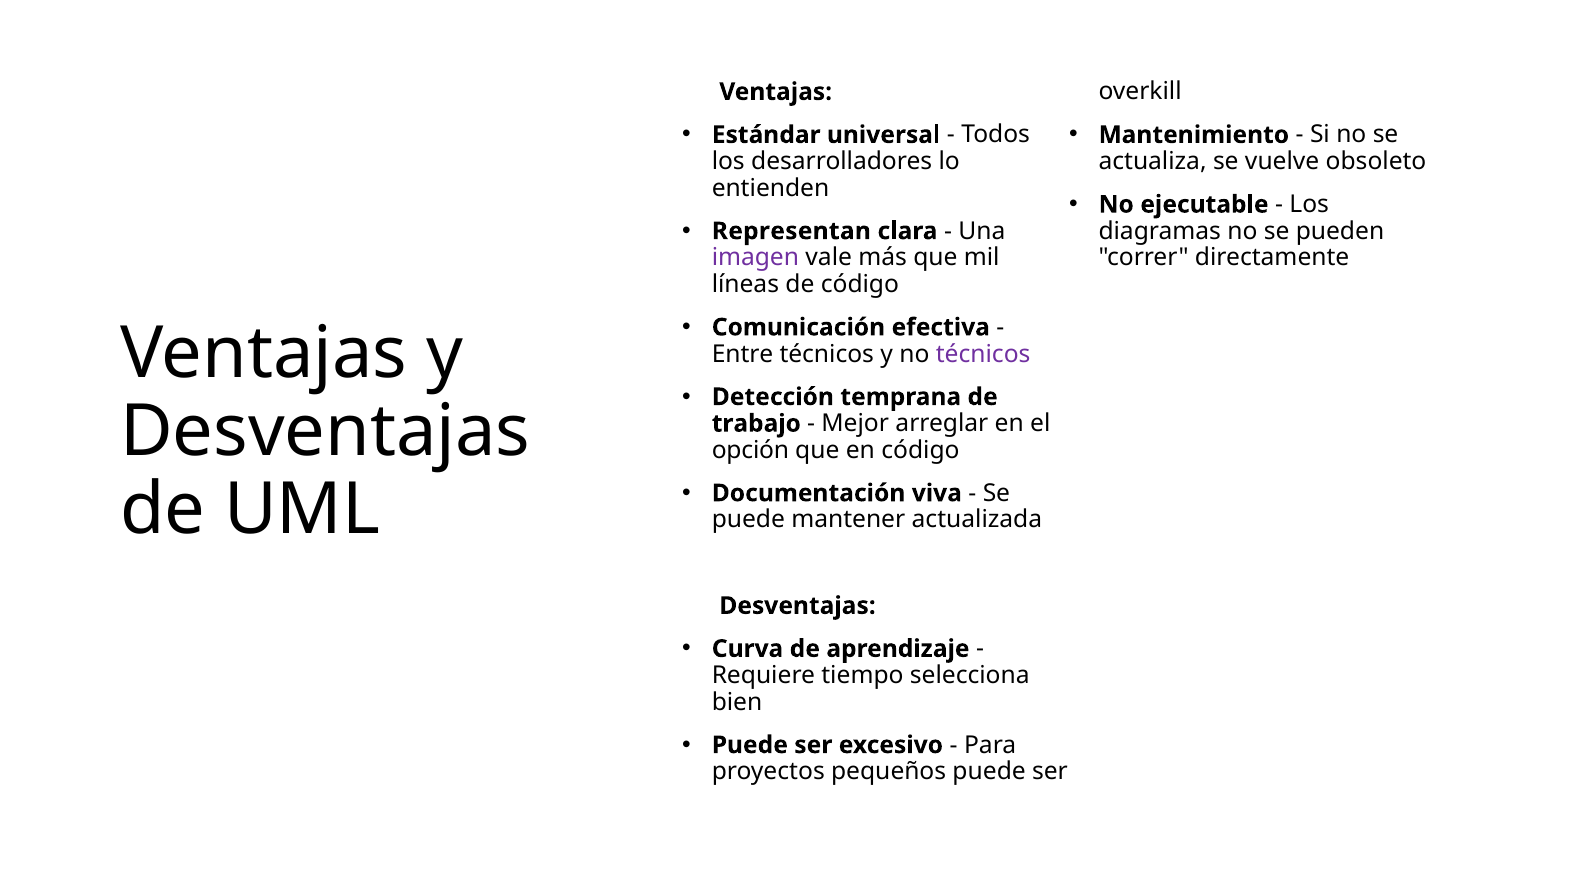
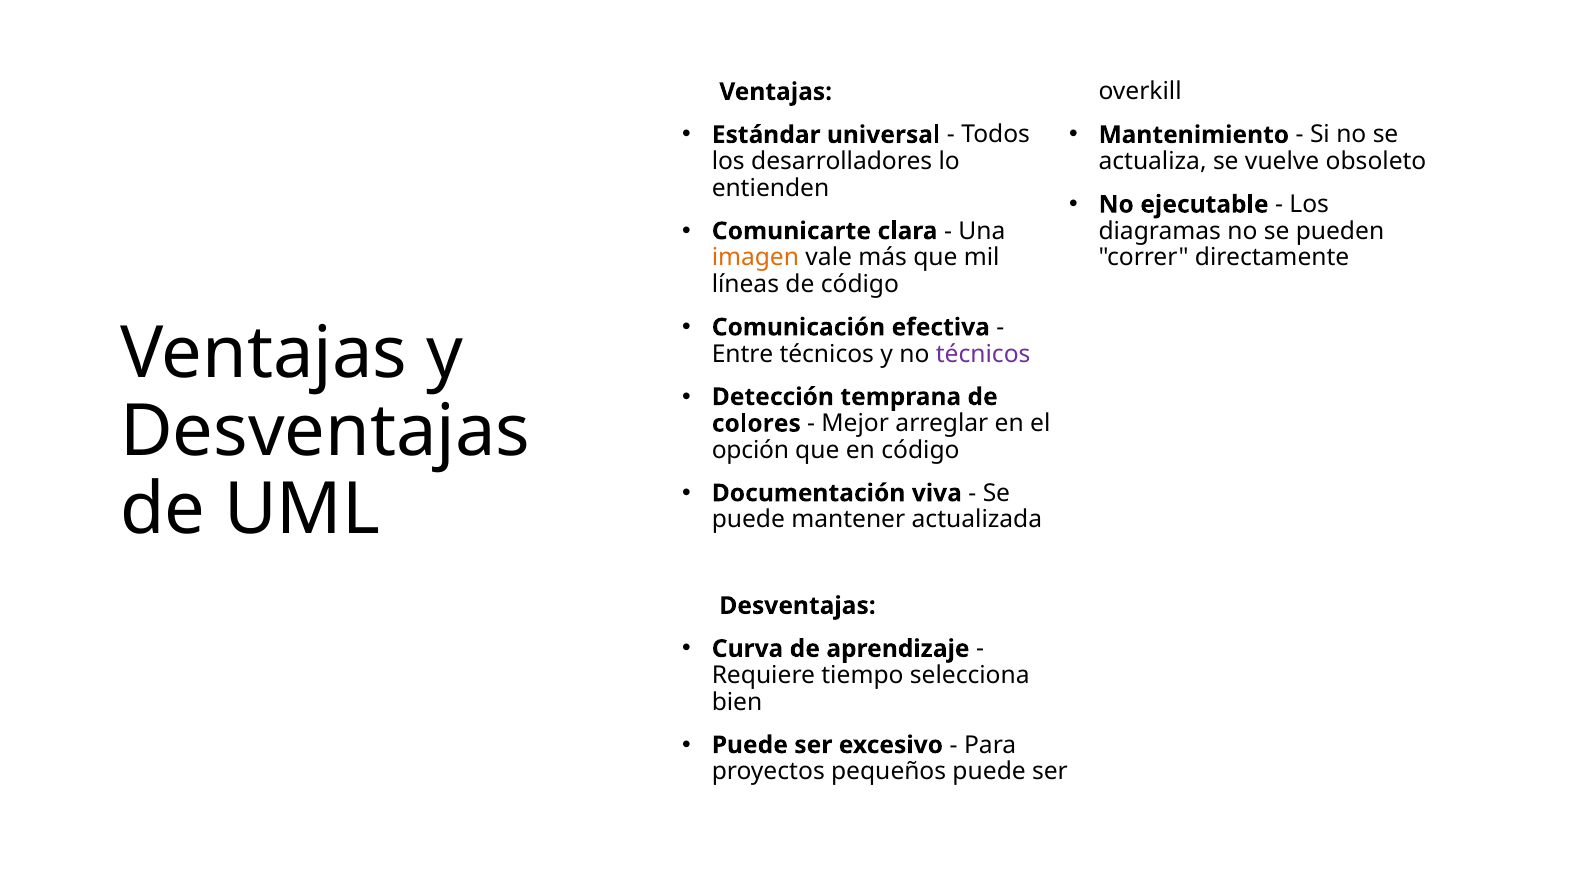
Representan: Representan -> Comunicarte
imagen colour: purple -> orange
trabajo: trabajo -> colores
